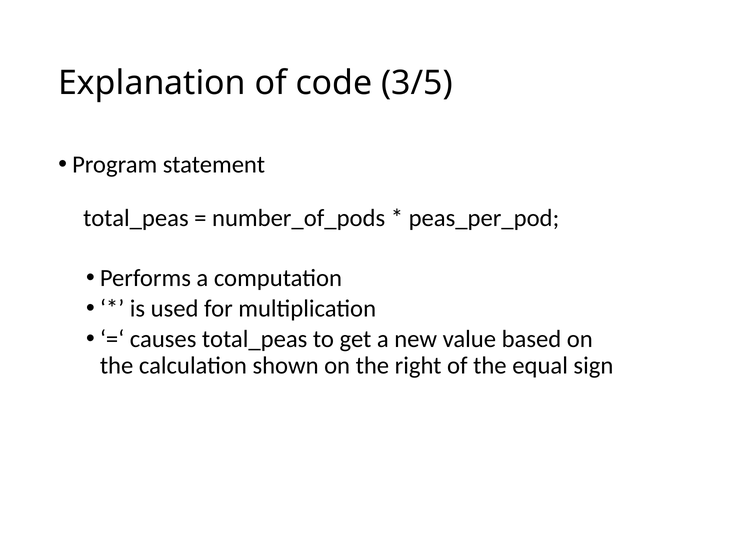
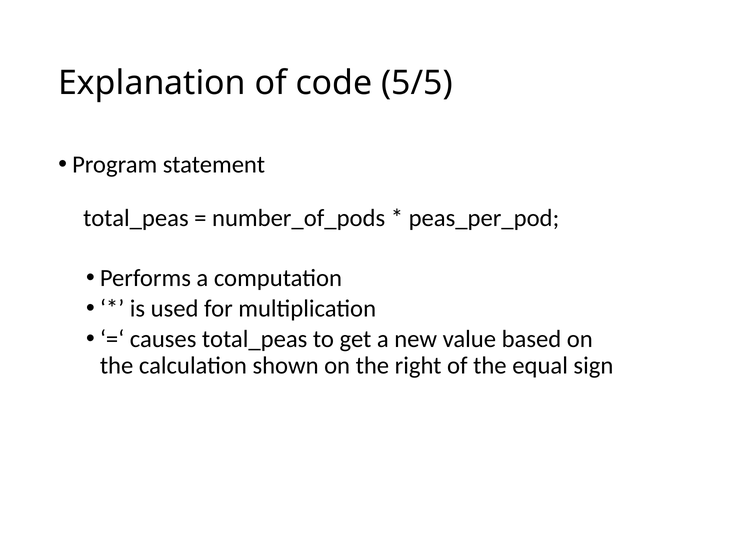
3/5: 3/5 -> 5/5
